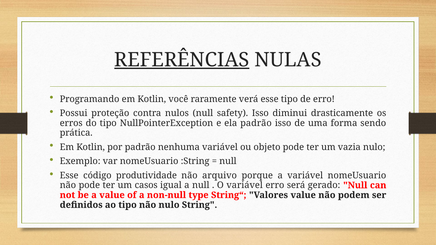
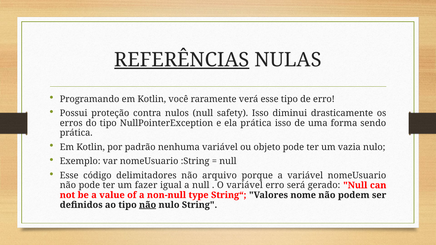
ela padrão: padrão -> prática
produtividade: produtividade -> delimitadores
casos: casos -> fazer
Valores value: value -> nome
não at (148, 205) underline: none -> present
